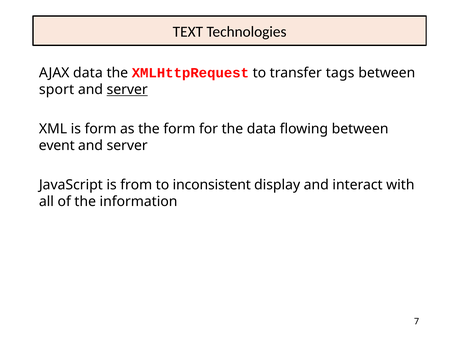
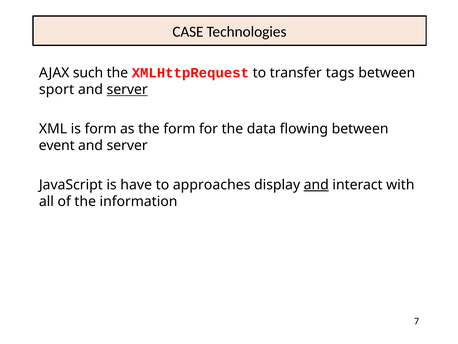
TEXT: TEXT -> CASE
AJAX data: data -> such
from: from -> have
inconsistent: inconsistent -> approaches
and at (316, 185) underline: none -> present
